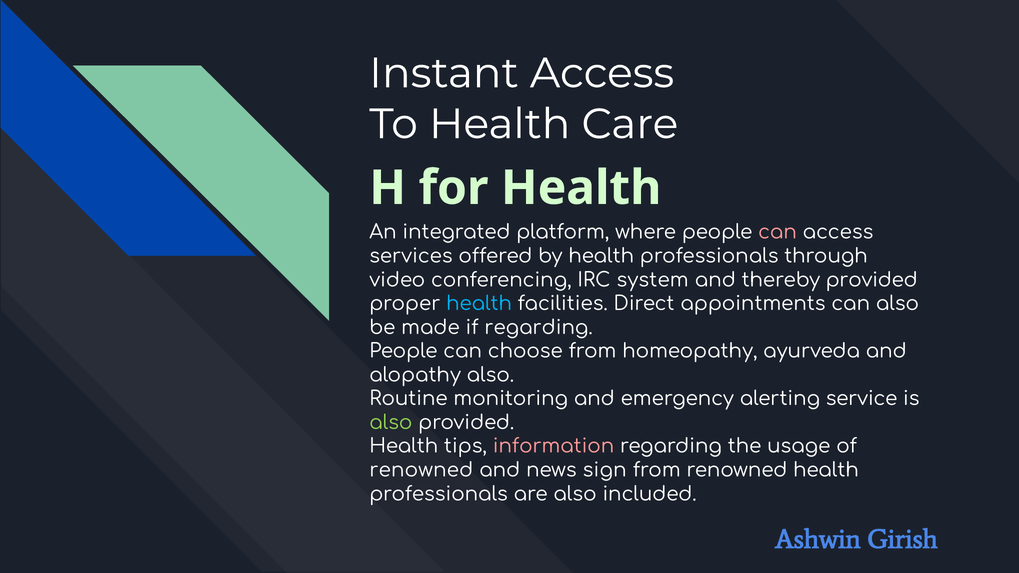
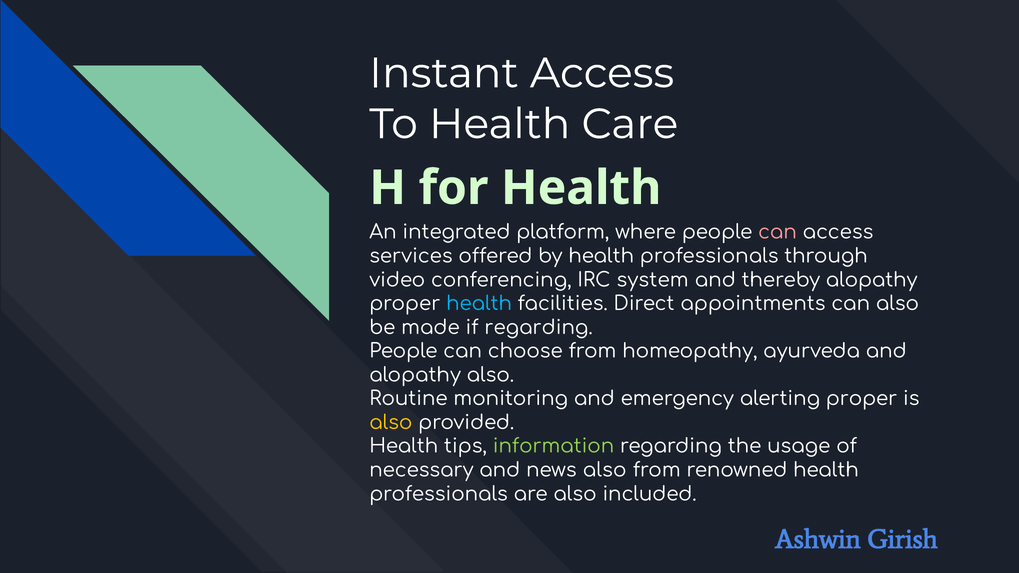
thereby provided: provided -> alopathy
alerting service: service -> proper
also at (391, 423) colour: light green -> yellow
information colour: pink -> light green
renowned at (421, 470): renowned -> necessary
news sign: sign -> also
